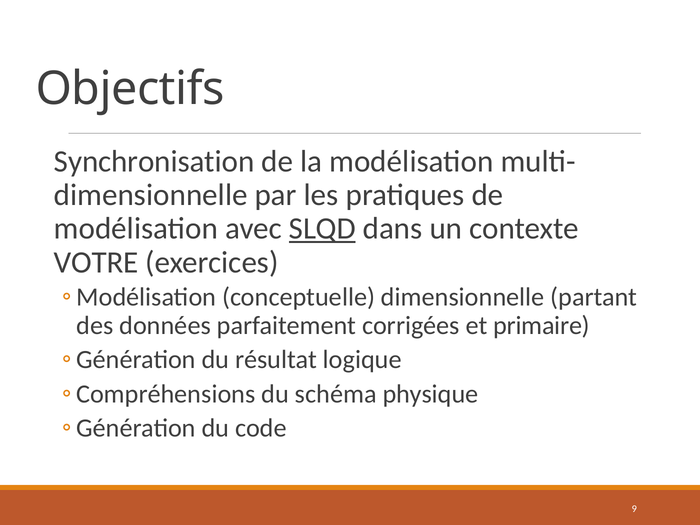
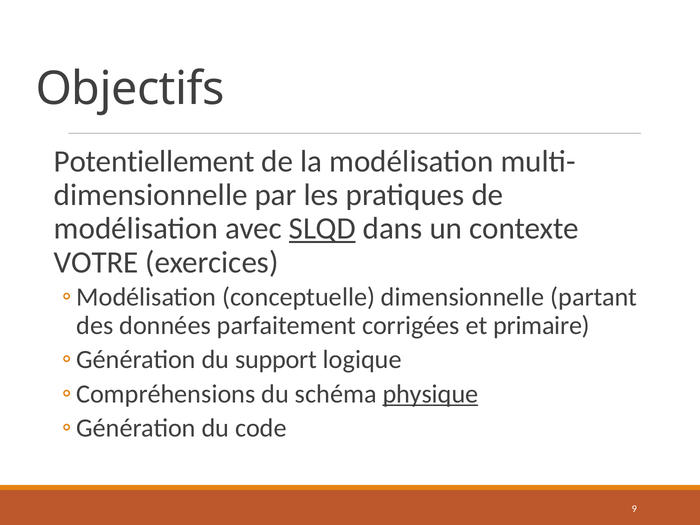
Synchronisation: Synchronisation -> Potentiellement
résultat: résultat -> support
physique underline: none -> present
